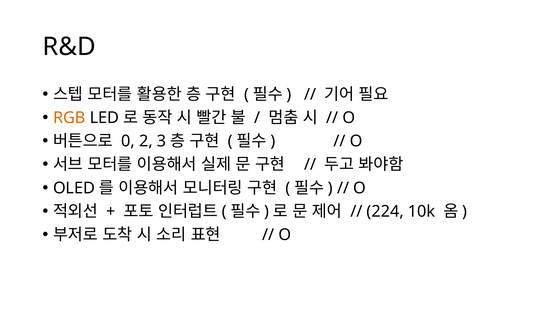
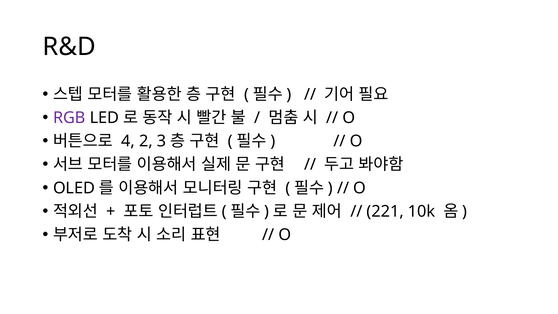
RGB colour: orange -> purple
0: 0 -> 4
224: 224 -> 221
